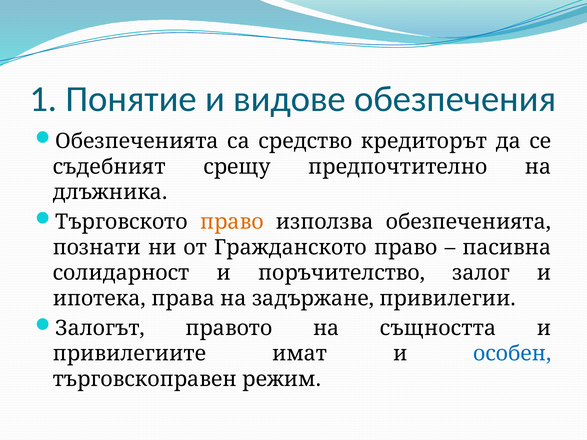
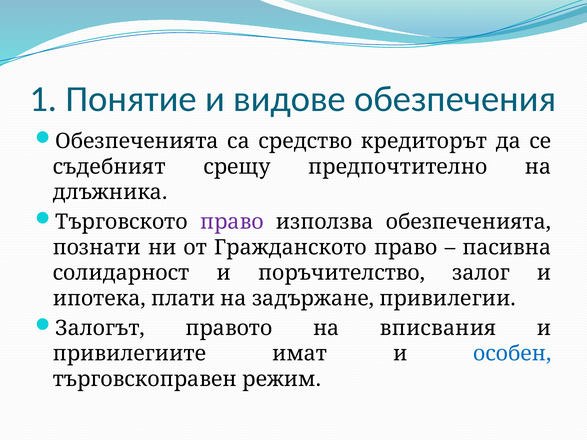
право at (232, 222) colour: orange -> purple
права: права -> плати
същността: същността -> вписвания
